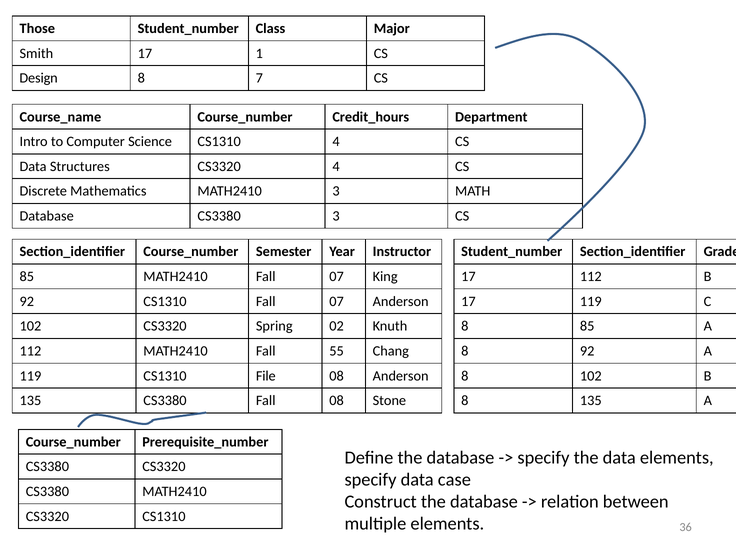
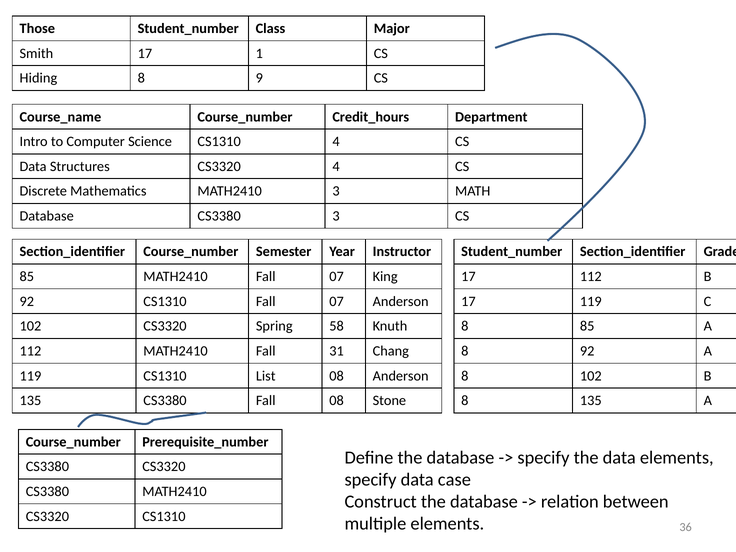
Design: Design -> Hiding
7: 7 -> 9
02: 02 -> 58
55: 55 -> 31
File: File -> List
